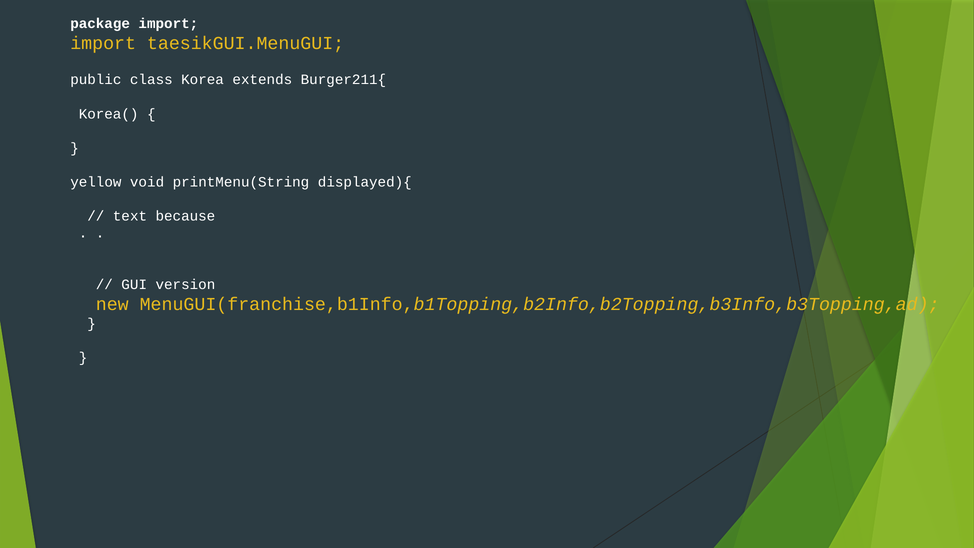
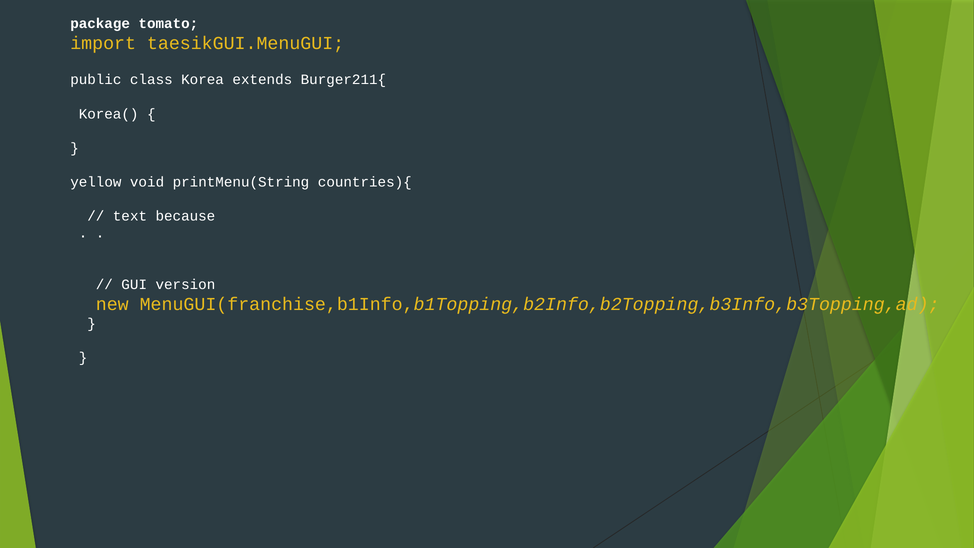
package import: import -> tomato
displayed){: displayed){ -> countries){
